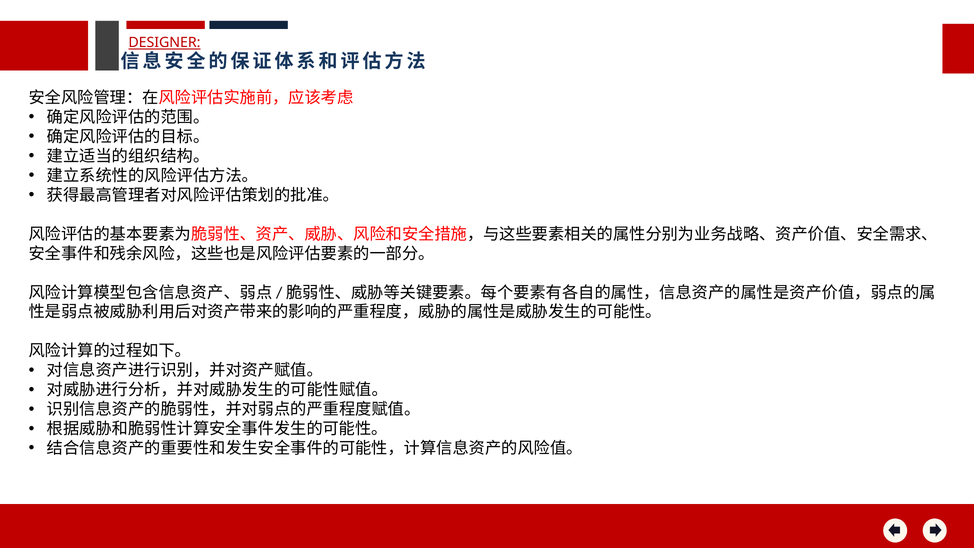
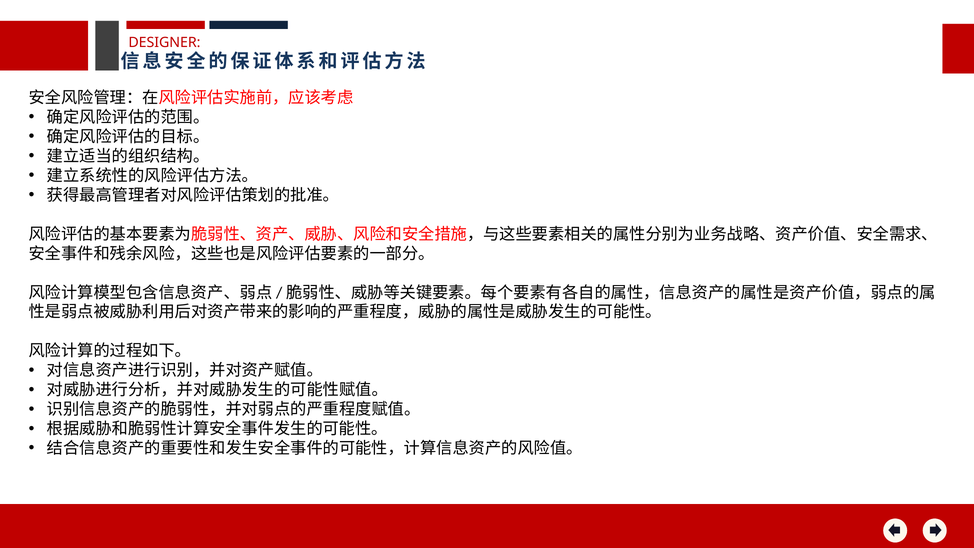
DESIGNER underline: present -> none
